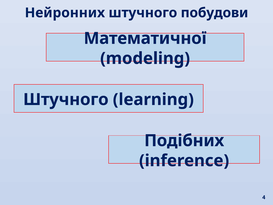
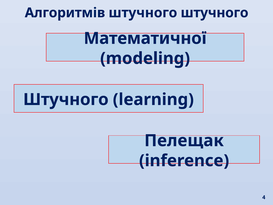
Нейронних: Нейронних -> Алгоритмів
штучного побудови: побудови -> штучного
Подібних: Подібних -> Пелещак
